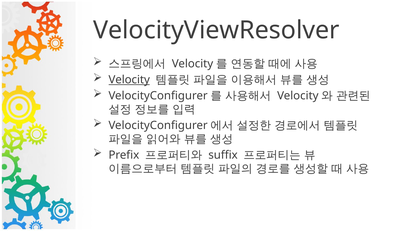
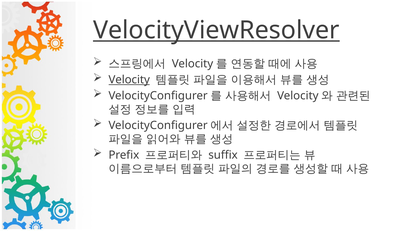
VelocityViewResolver underline: none -> present
